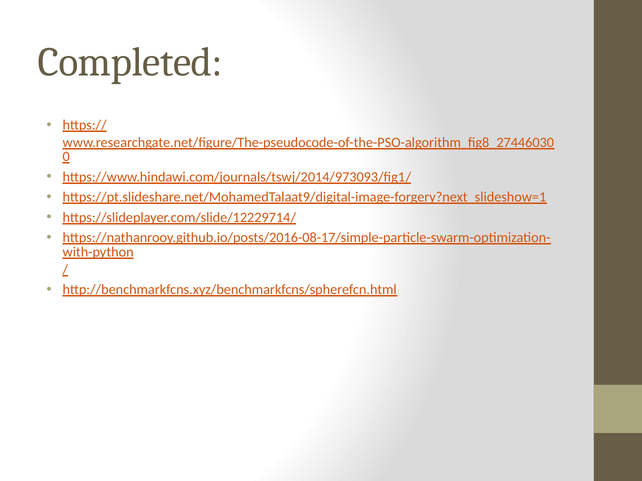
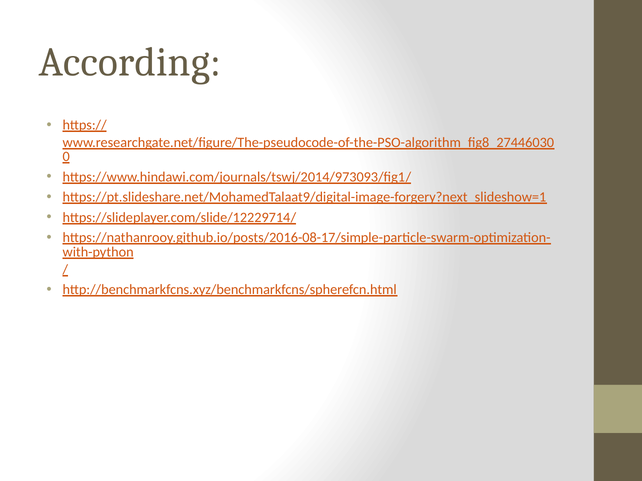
Completed: Completed -> According
